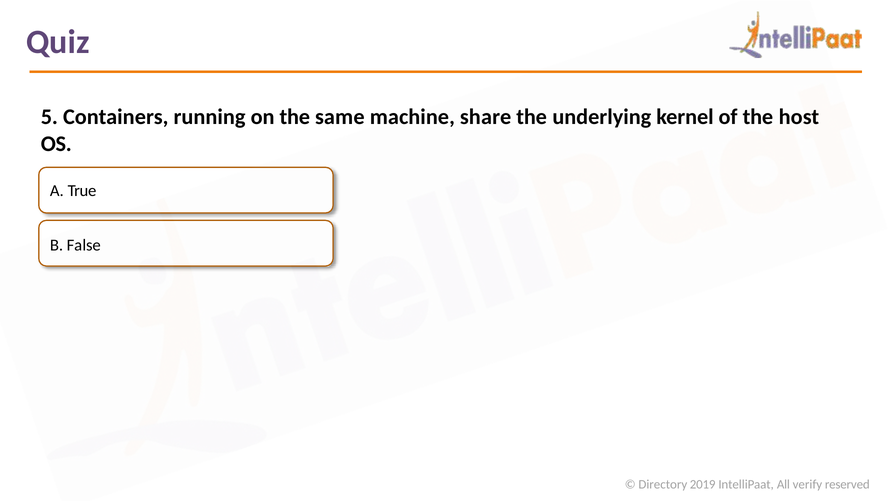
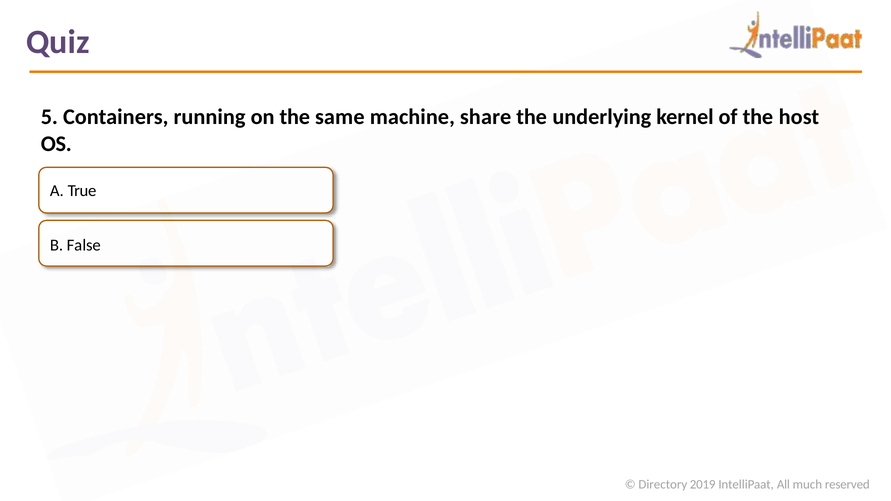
verify: verify -> much
